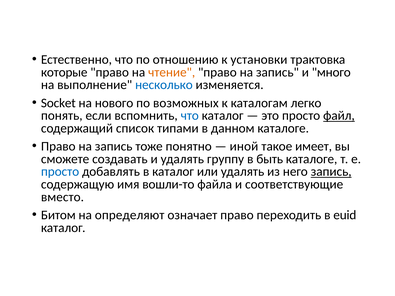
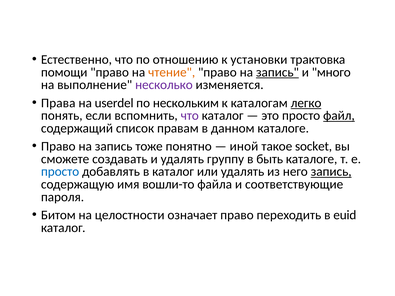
которые: которые -> помощи
запись at (277, 72) underline: none -> present
несколько colour: blue -> purple
Socket: Socket -> Права
нового: нового -> userdel
возможных: возможных -> нескольким
легко underline: none -> present
что at (190, 116) colour: blue -> purple
типами: типами -> правам
имеет: имеет -> socket
вместо: вместо -> пароля
определяют: определяют -> целостности
